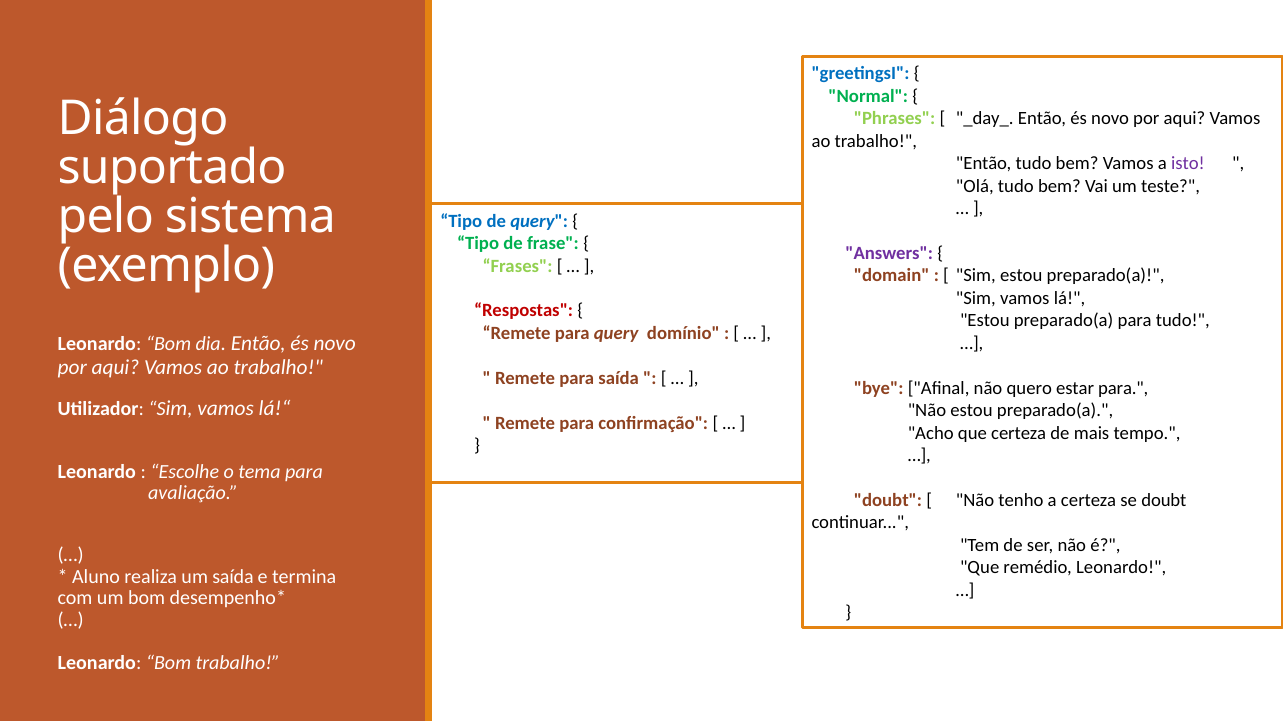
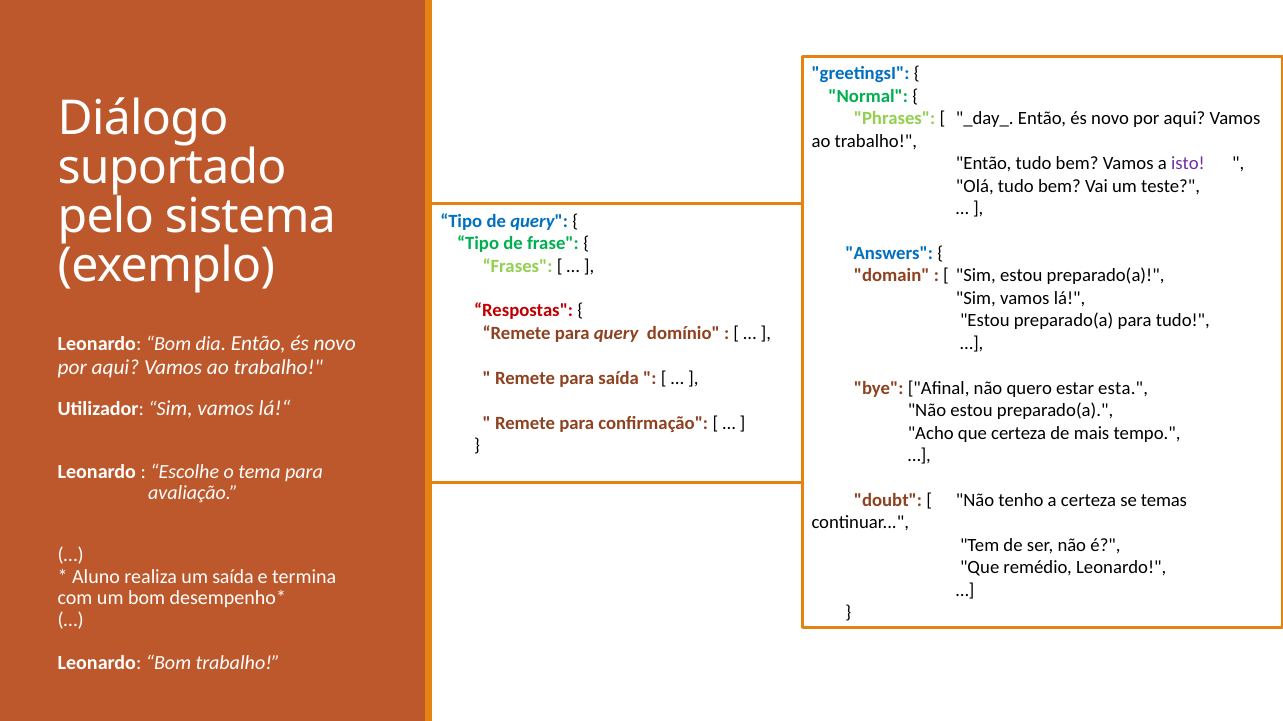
Answers colour: purple -> blue
estar para: para -> esta
se doubt: doubt -> temas
